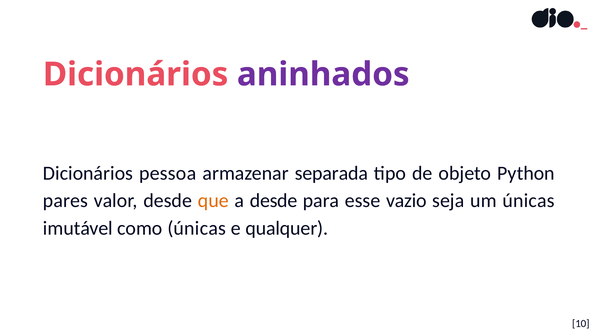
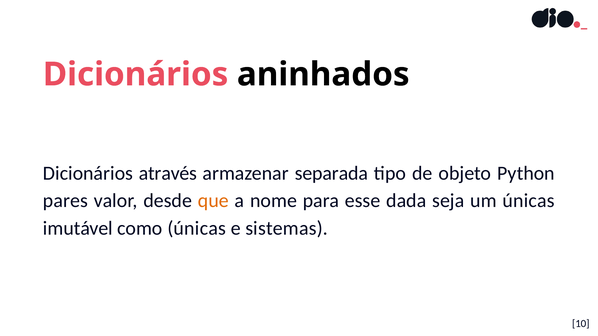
aninhados colour: purple -> black
pessoa: pessoa -> através
a desde: desde -> nome
vazio: vazio -> dada
qualquer: qualquer -> sistemas
